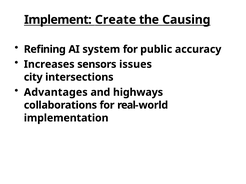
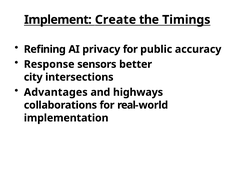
Causing: Causing -> Timings
system: system -> privacy
Increases: Increases -> Response
issues: issues -> better
